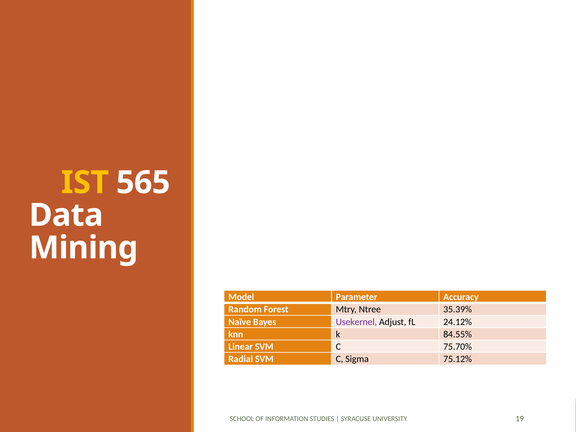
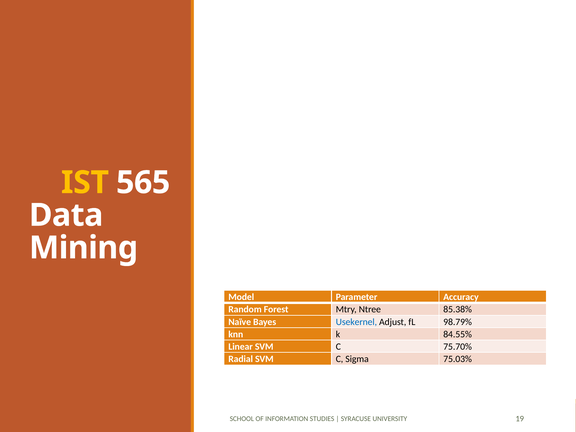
35.39%: 35.39% -> 85.38%
Usekernel colour: purple -> blue
24.12%: 24.12% -> 98.79%
75.12%: 75.12% -> 75.03%
